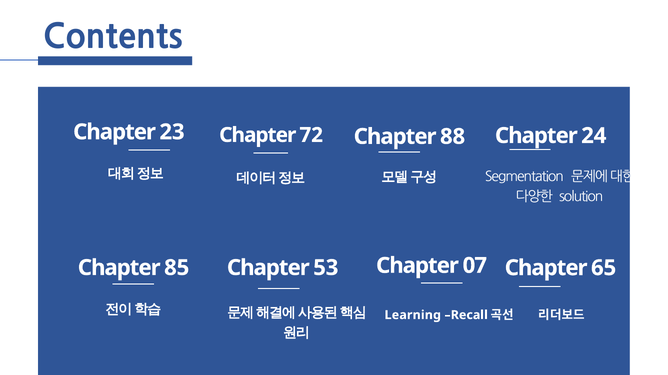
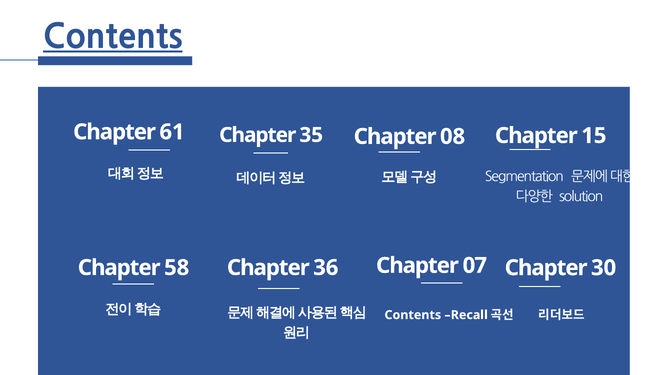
Contents at (113, 37) underline: none -> present
23: 23 -> 61
72: 72 -> 35
24: 24 -> 15
88: 88 -> 08
85: 85 -> 58
53: 53 -> 36
65: 65 -> 30
Learning at (413, 316): Learning -> Contents
